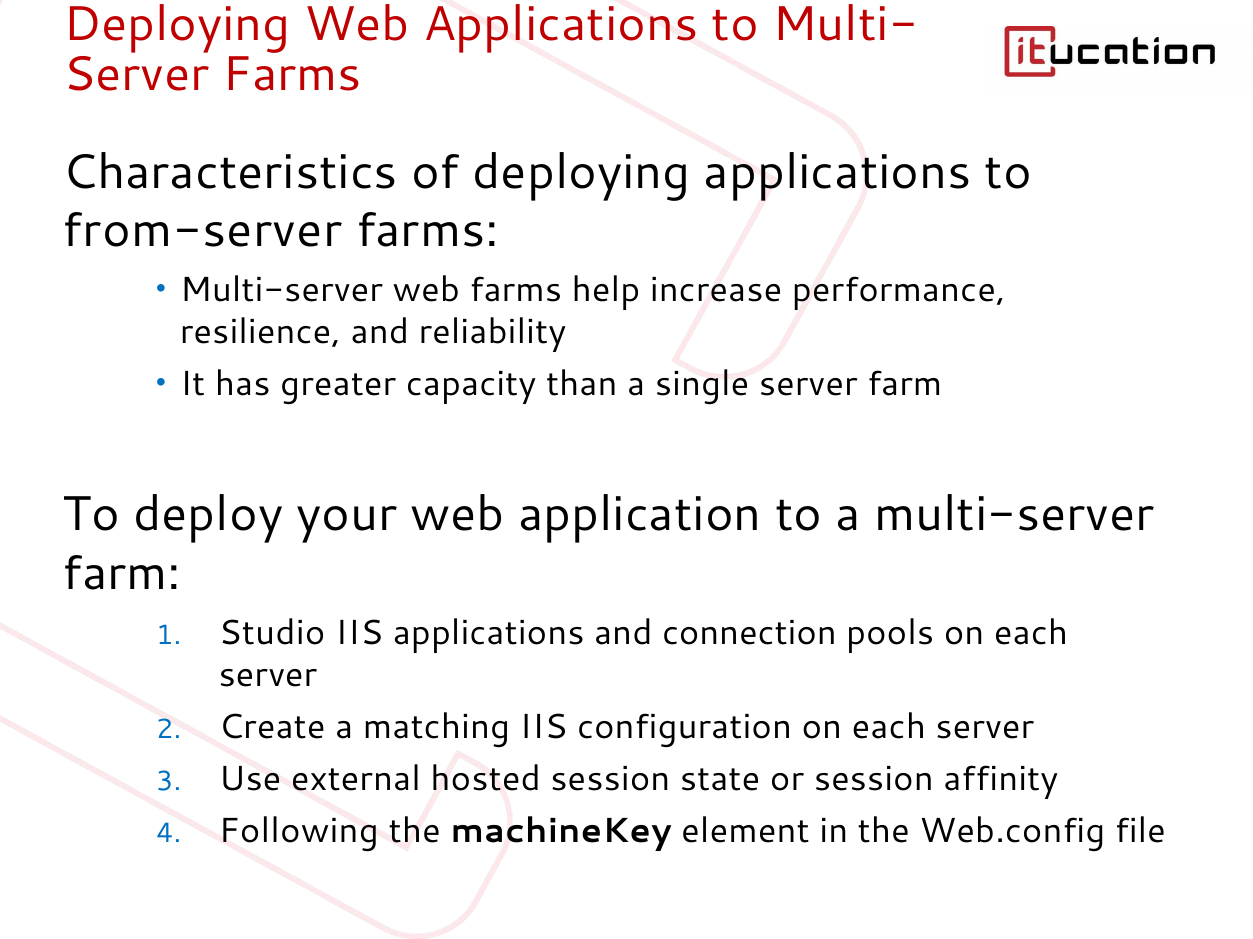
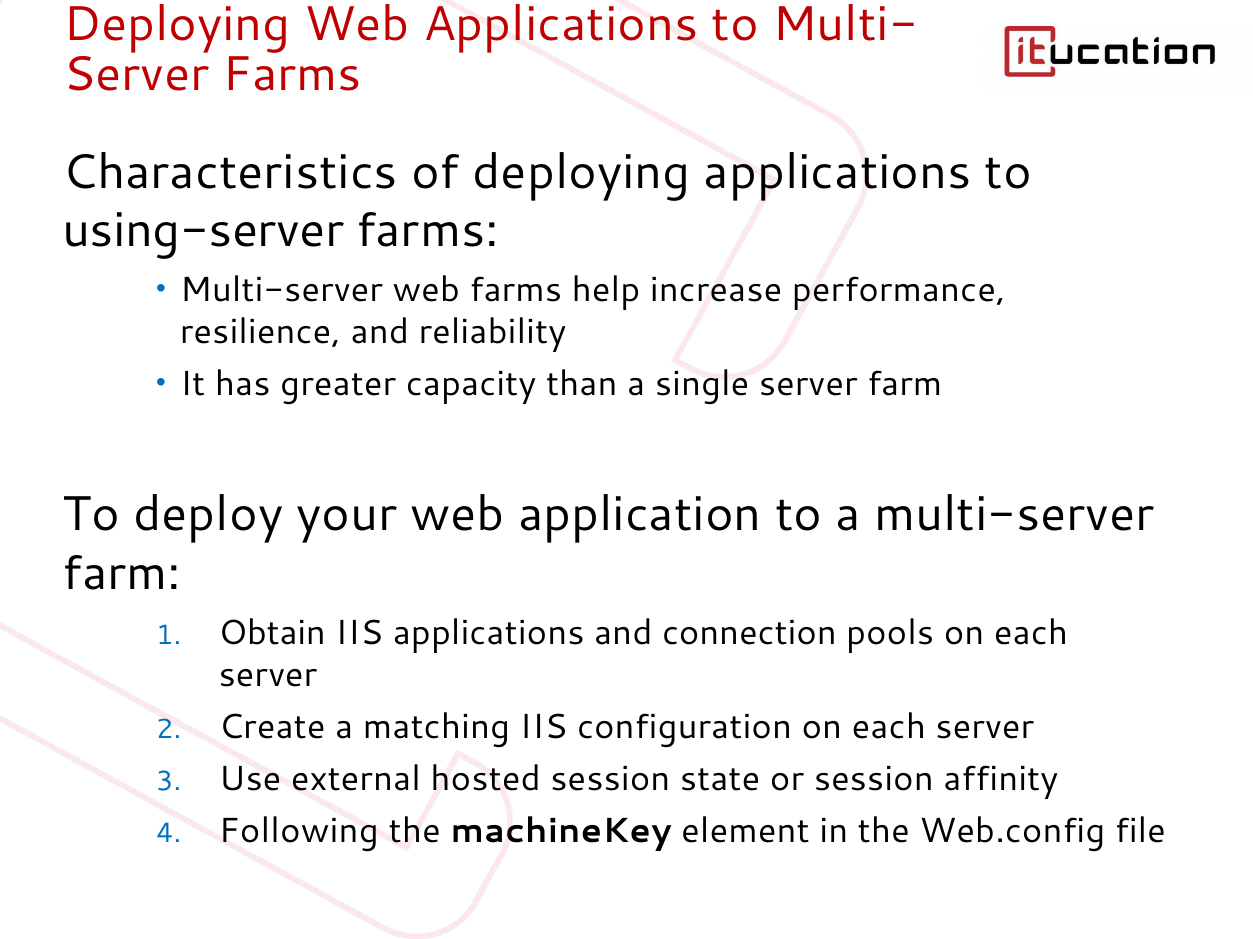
from-server: from-server -> using-server
Studio: Studio -> Obtain
